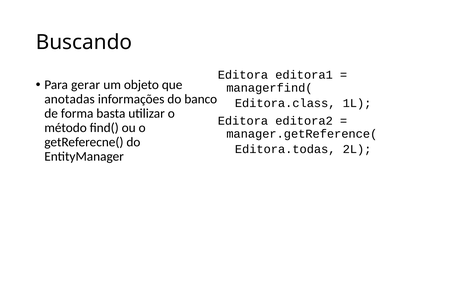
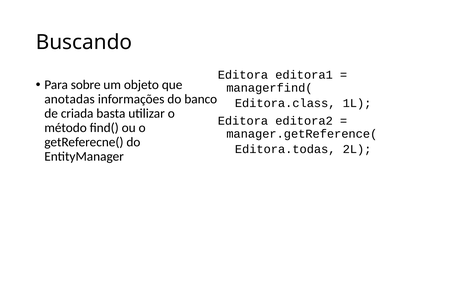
gerar: gerar -> sobre
forma: forma -> criada
